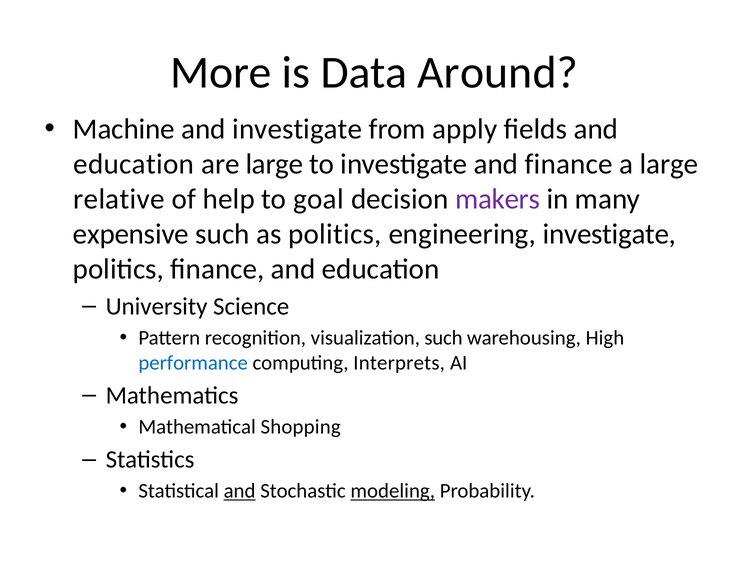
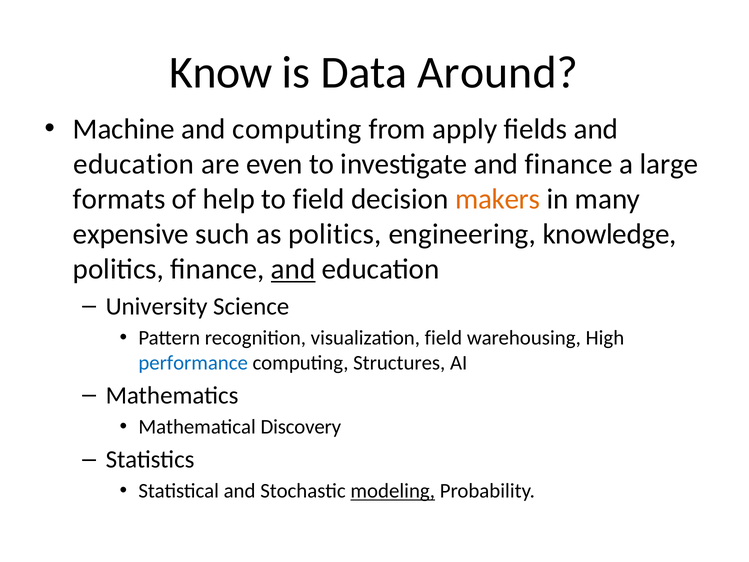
More: More -> Know
and investigate: investigate -> computing
are large: large -> even
relative: relative -> formats
to goal: goal -> field
makers colour: purple -> orange
engineering investigate: investigate -> knowledge
and at (293, 269) underline: none -> present
visualization such: such -> field
Interprets: Interprets -> Structures
Shopping: Shopping -> Discovery
and at (240, 491) underline: present -> none
